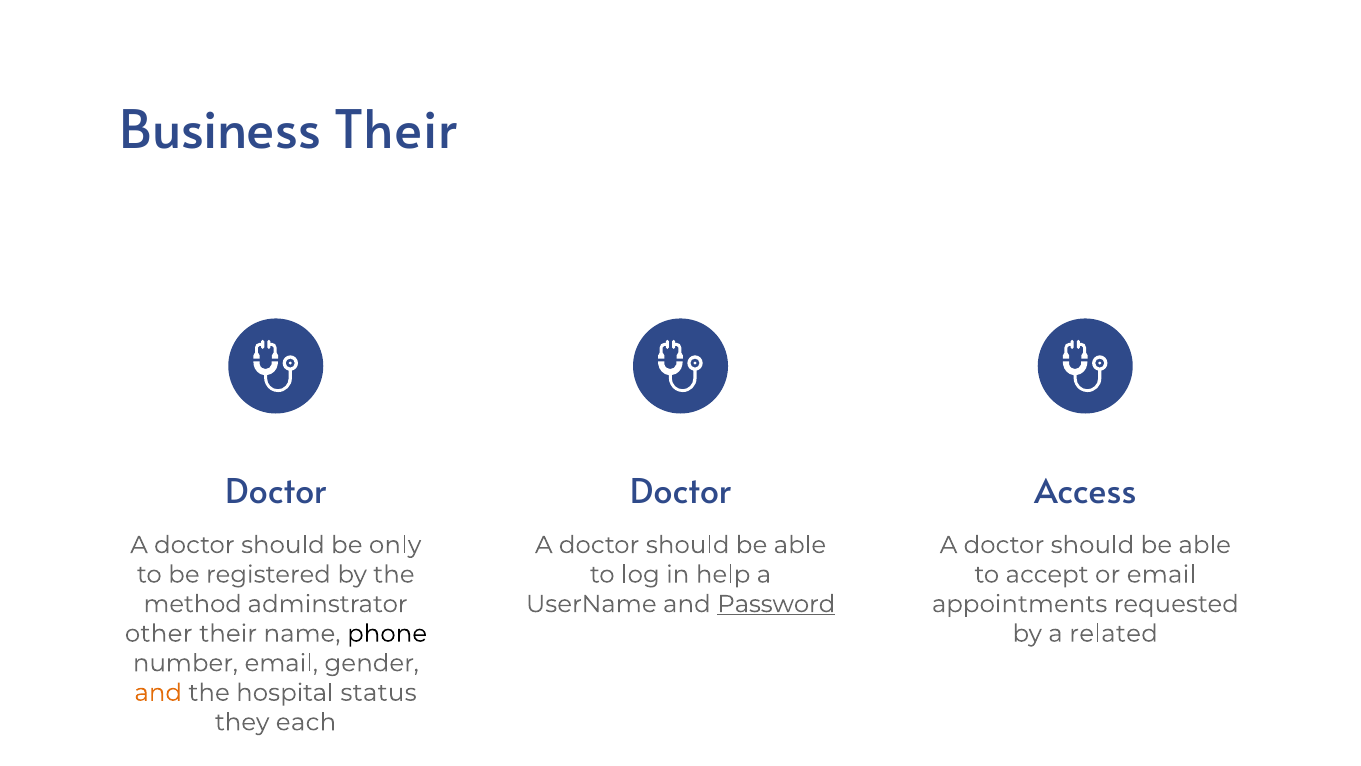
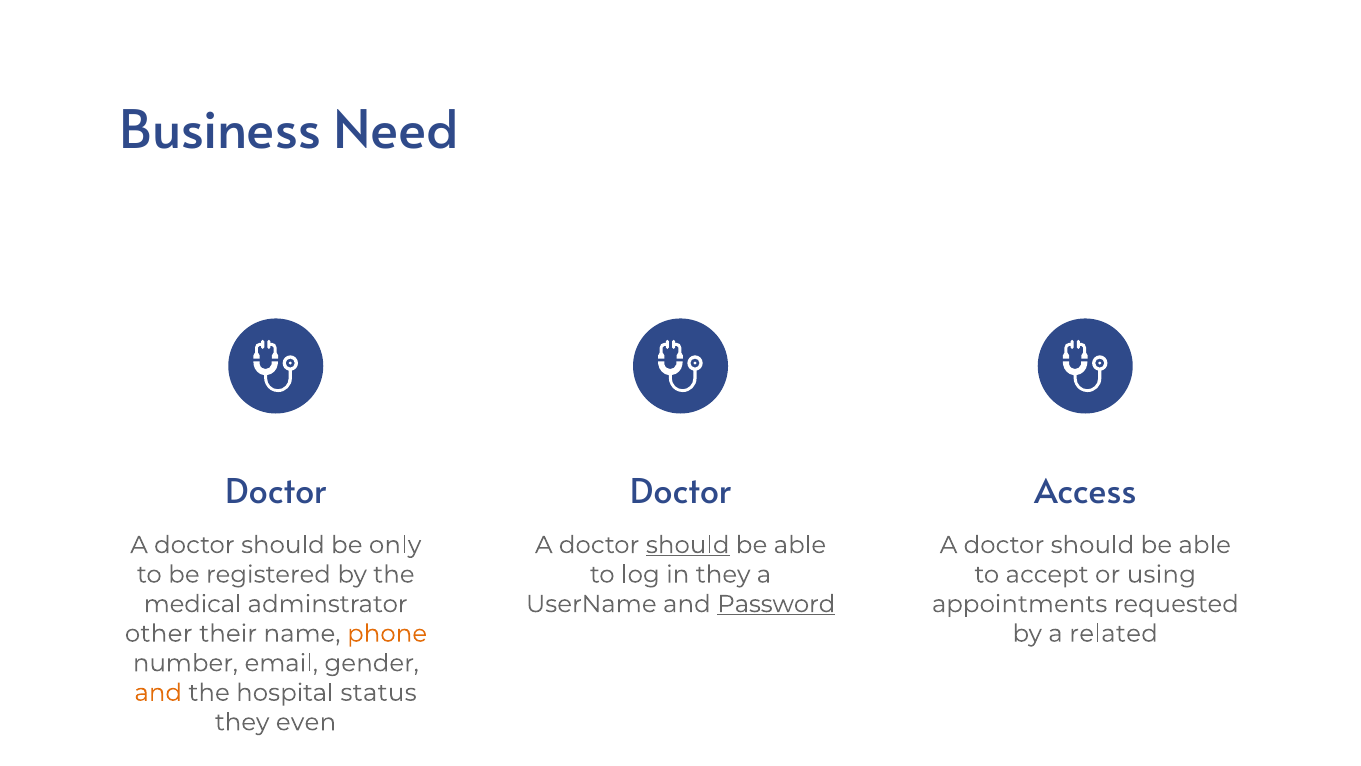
Business Their: Their -> Need
should at (688, 545) underline: none -> present
in help: help -> they
or email: email -> using
method: method -> medical
phone colour: black -> orange
each: each -> even
